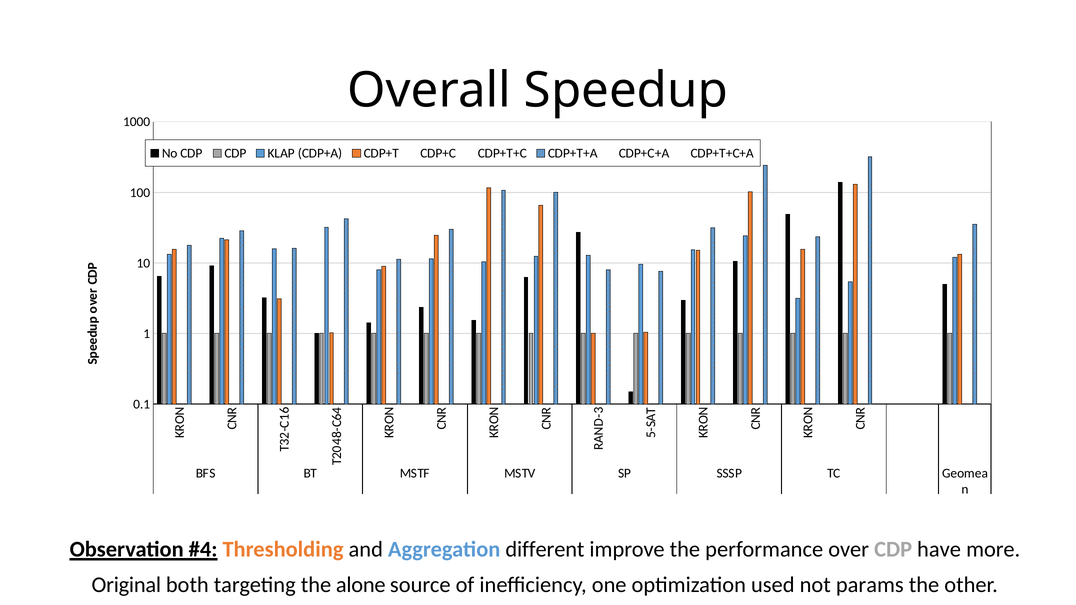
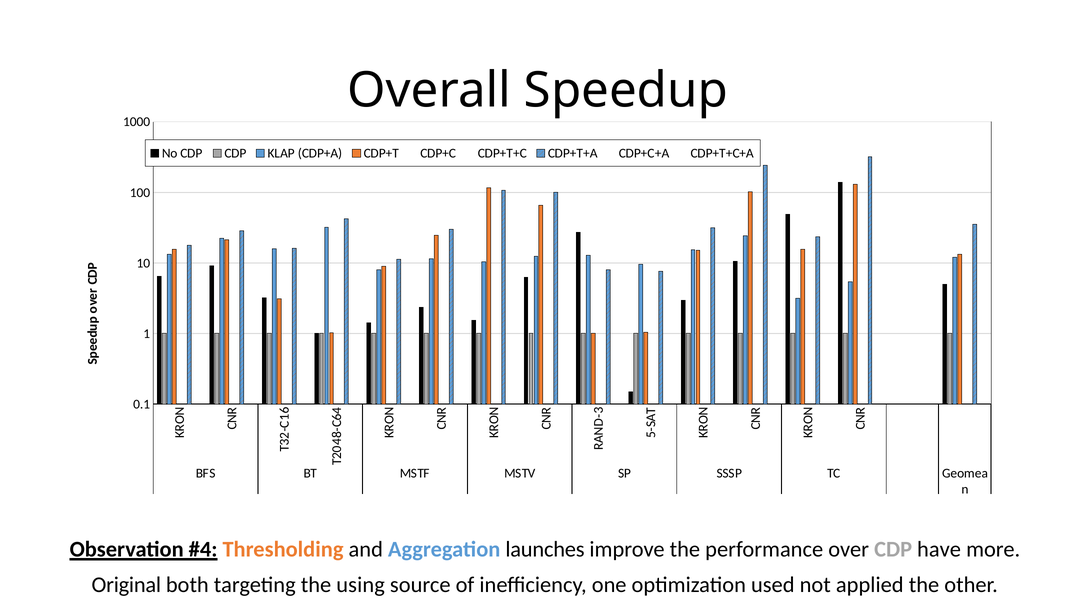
different: different -> launches
alone: alone -> using
params: params -> applied
